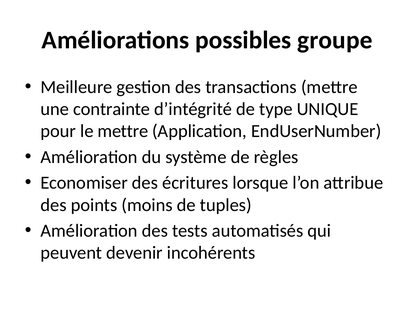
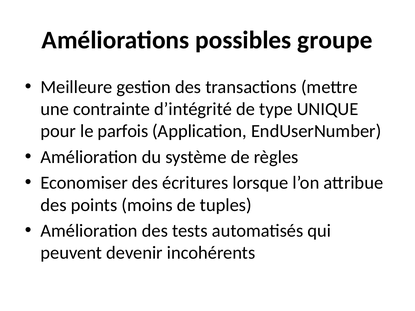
le mettre: mettre -> parfois
